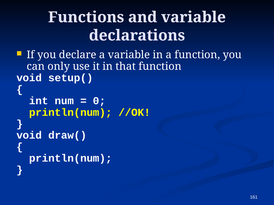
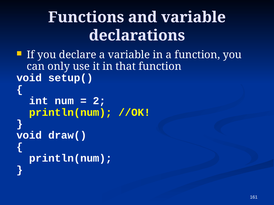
0: 0 -> 2
